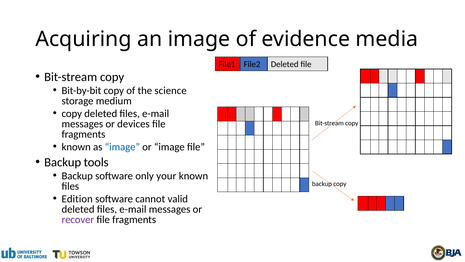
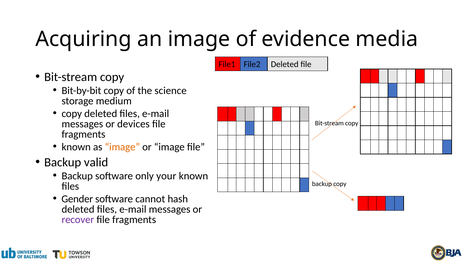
image at (122, 147) colour: blue -> orange
tools: tools -> valid
Edition: Edition -> Gender
valid: valid -> hash
